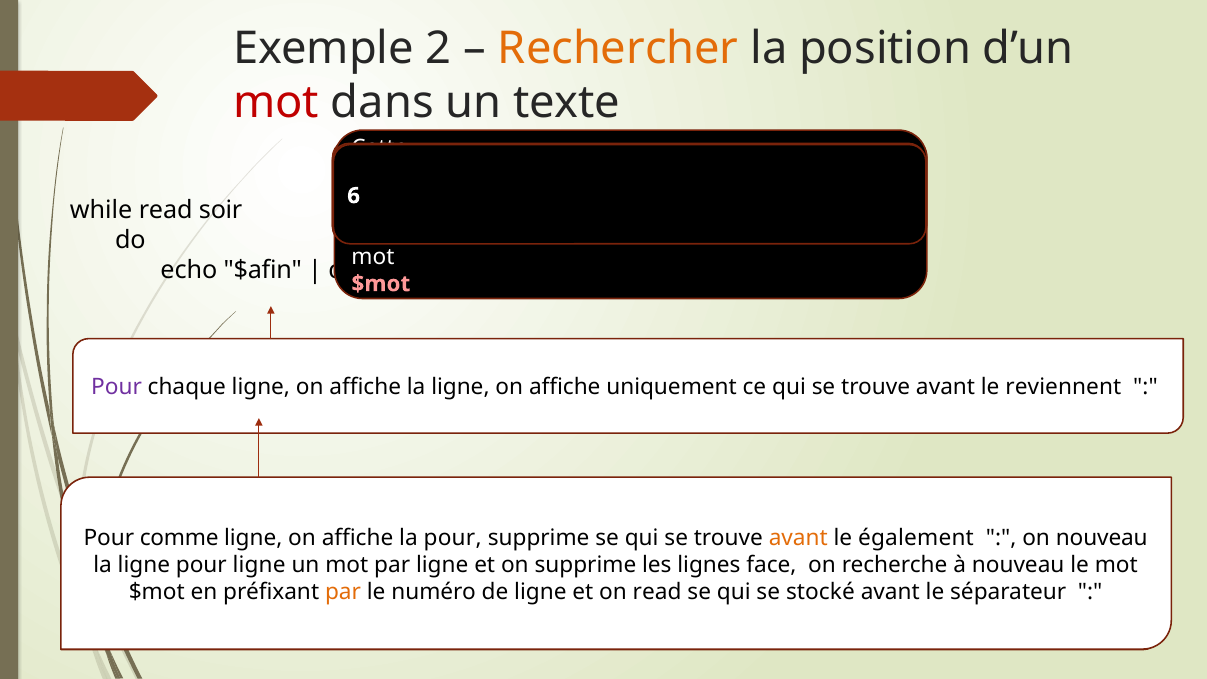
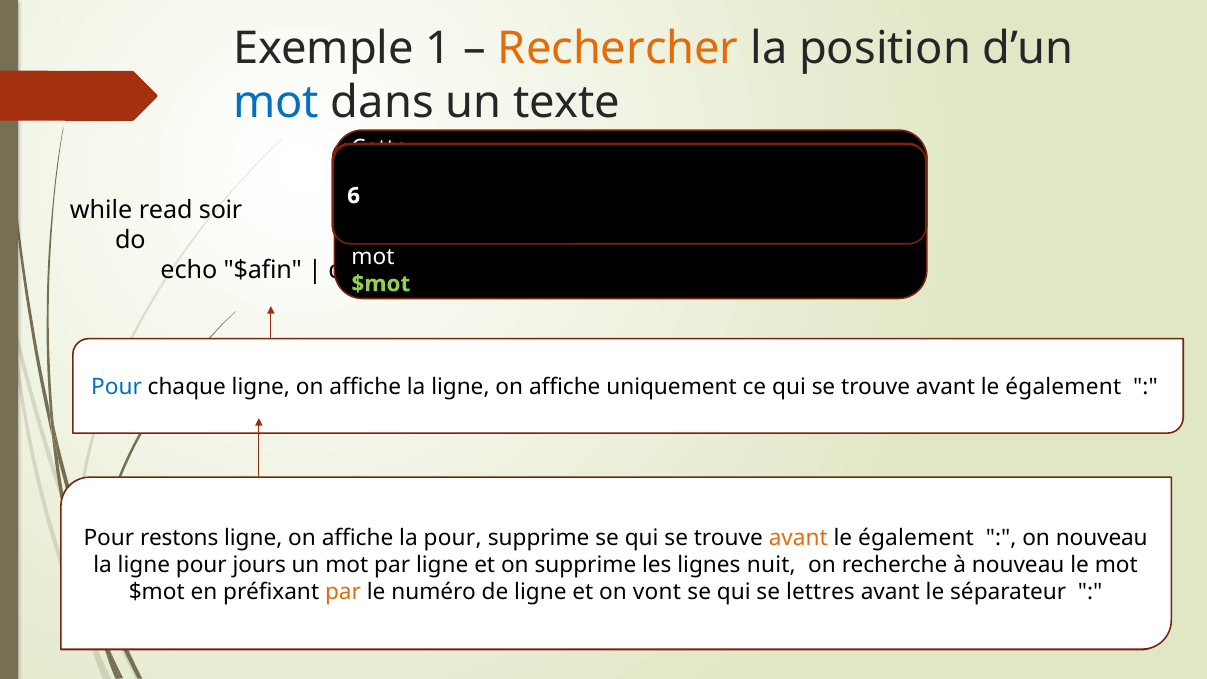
2: 2 -> 1
mot at (276, 102) colour: red -> blue
$mot at (381, 284) colour: pink -> light green
Pour at (117, 387) colour: purple -> blue
reviennent at (1063, 387): reviennent -> également
comme: comme -> restons
ligne at (259, 565): ligne -> jours
face: face -> nuit
on read: read -> vont
stocké: stocké -> lettres
